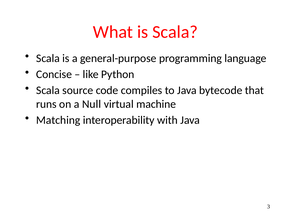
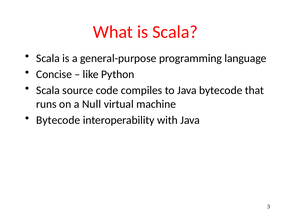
Matching at (58, 120): Matching -> Bytecode
